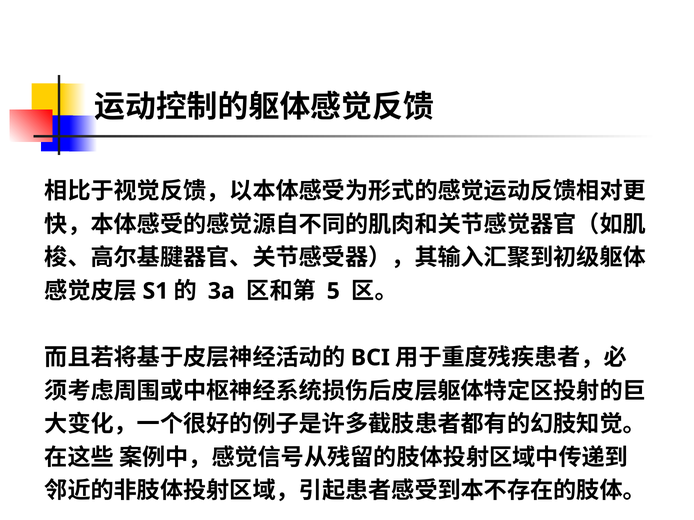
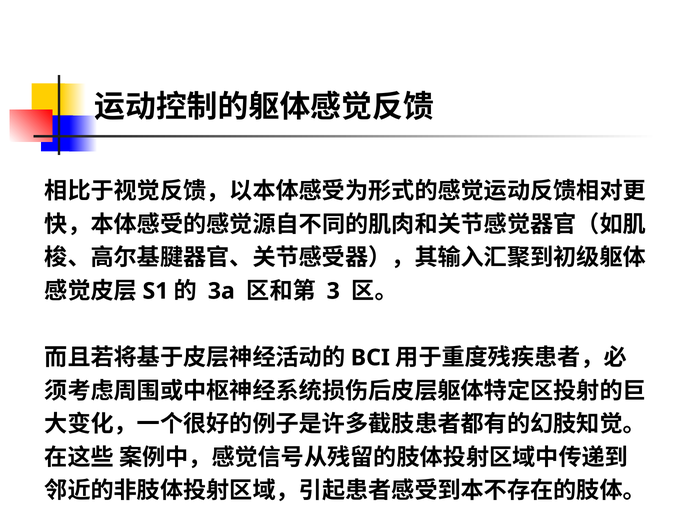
5: 5 -> 3
